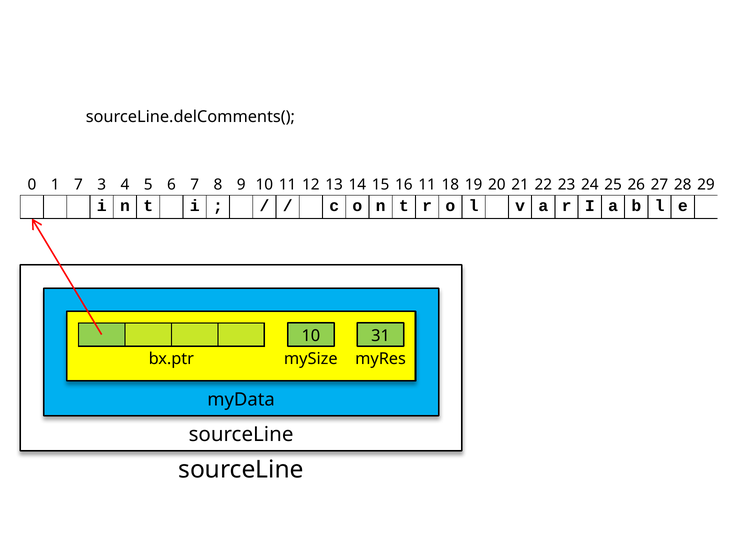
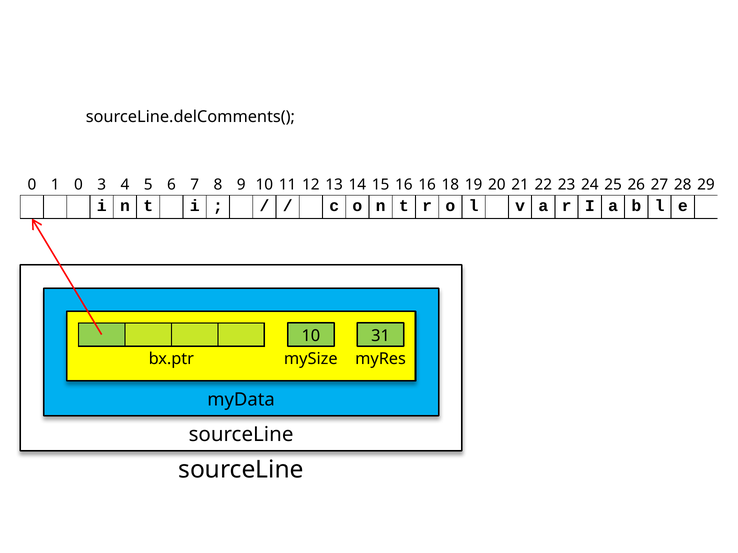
1 7: 7 -> 0
16 11: 11 -> 16
